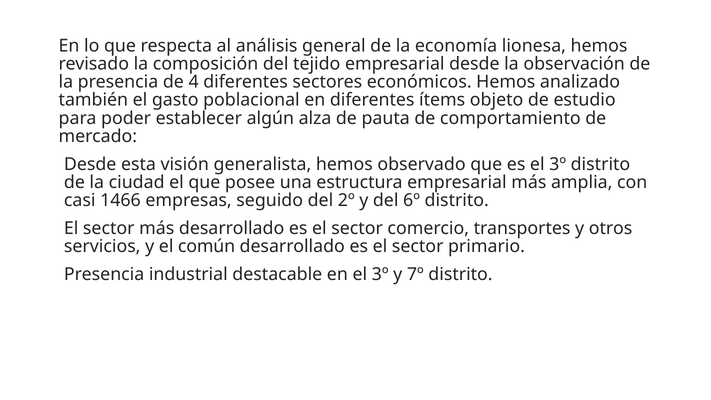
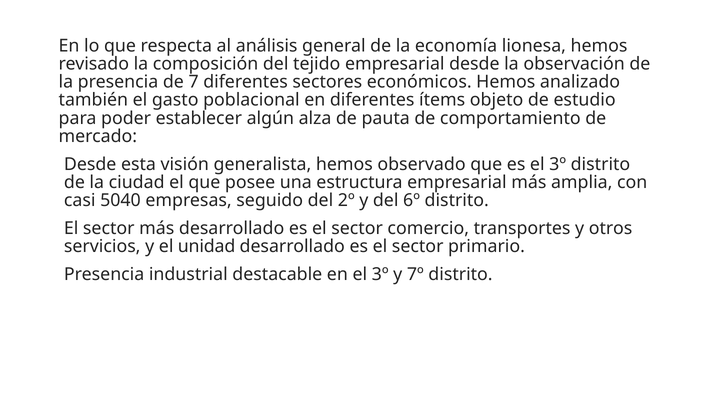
4: 4 -> 7
1466: 1466 -> 5040
común: común -> unidad
